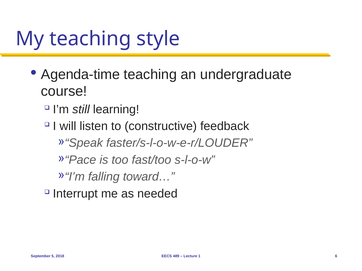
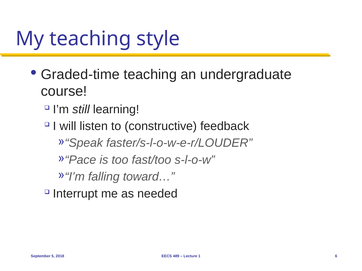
Agenda-time: Agenda-time -> Graded-time
